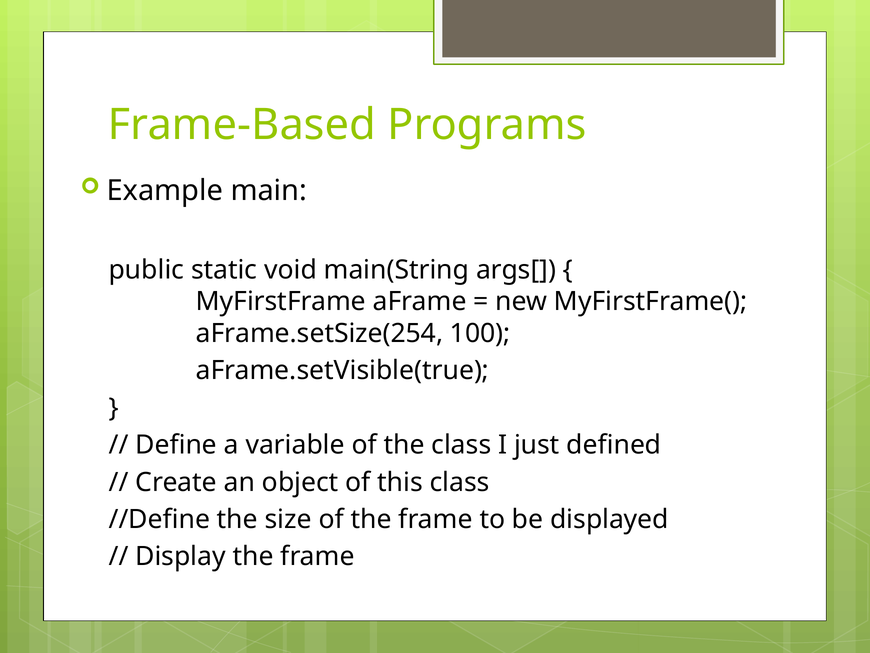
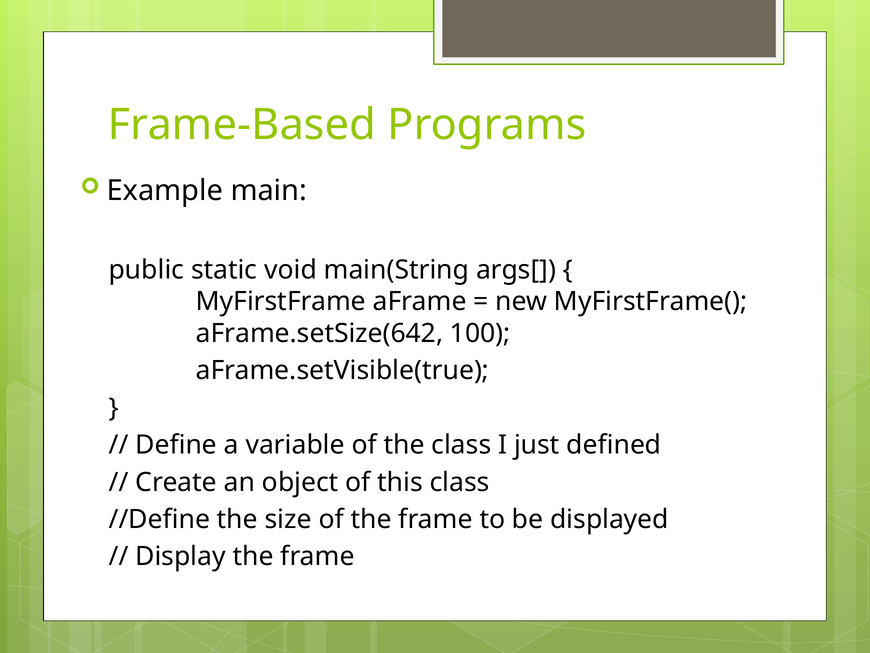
aFrame.setSize(254: aFrame.setSize(254 -> aFrame.setSize(642
